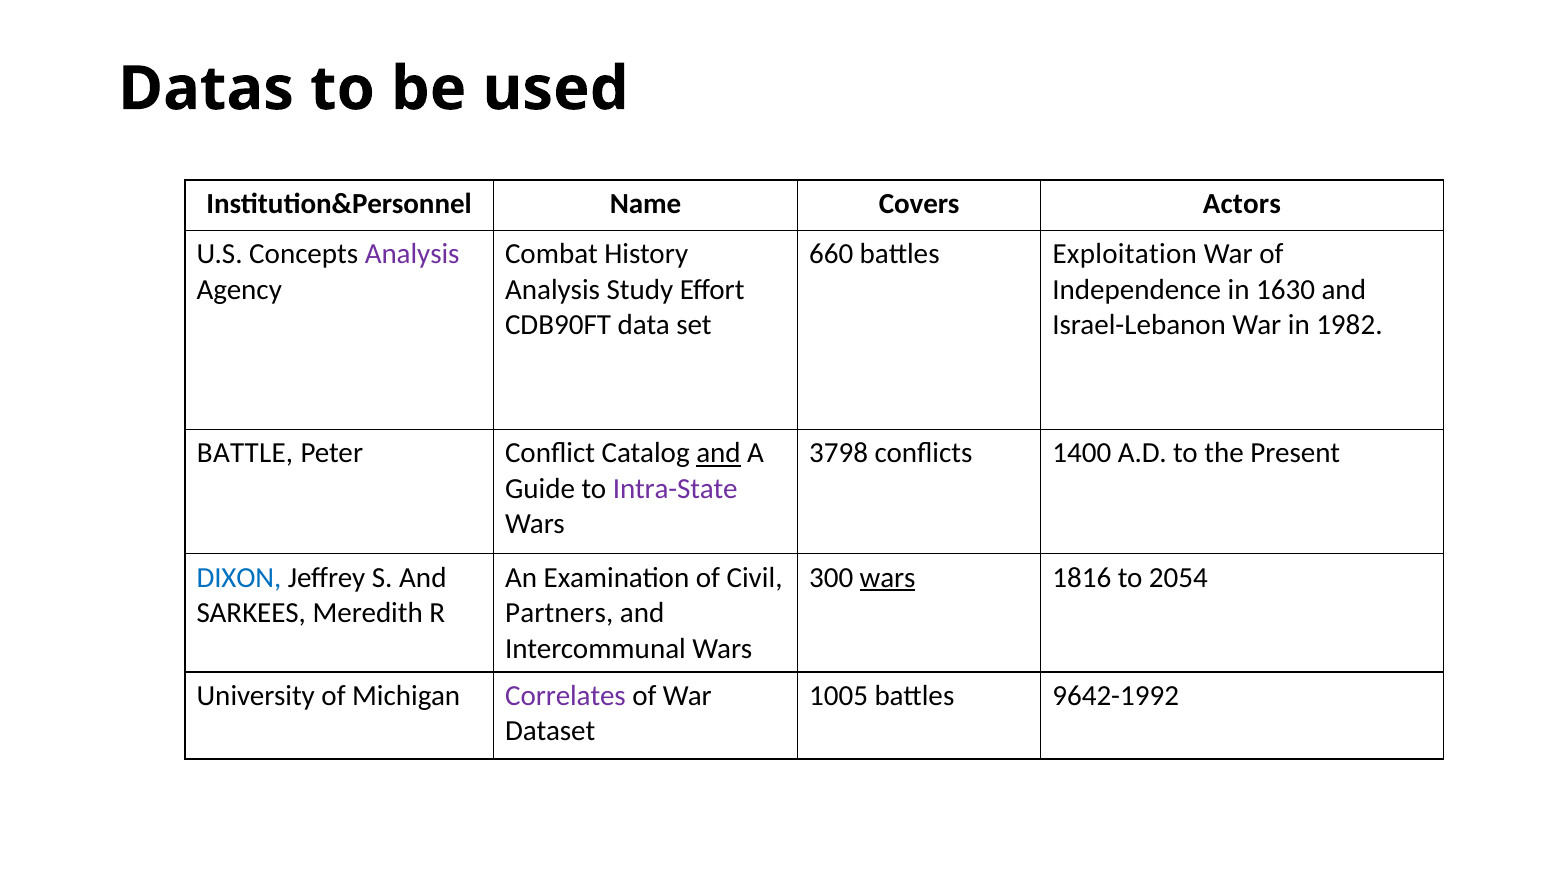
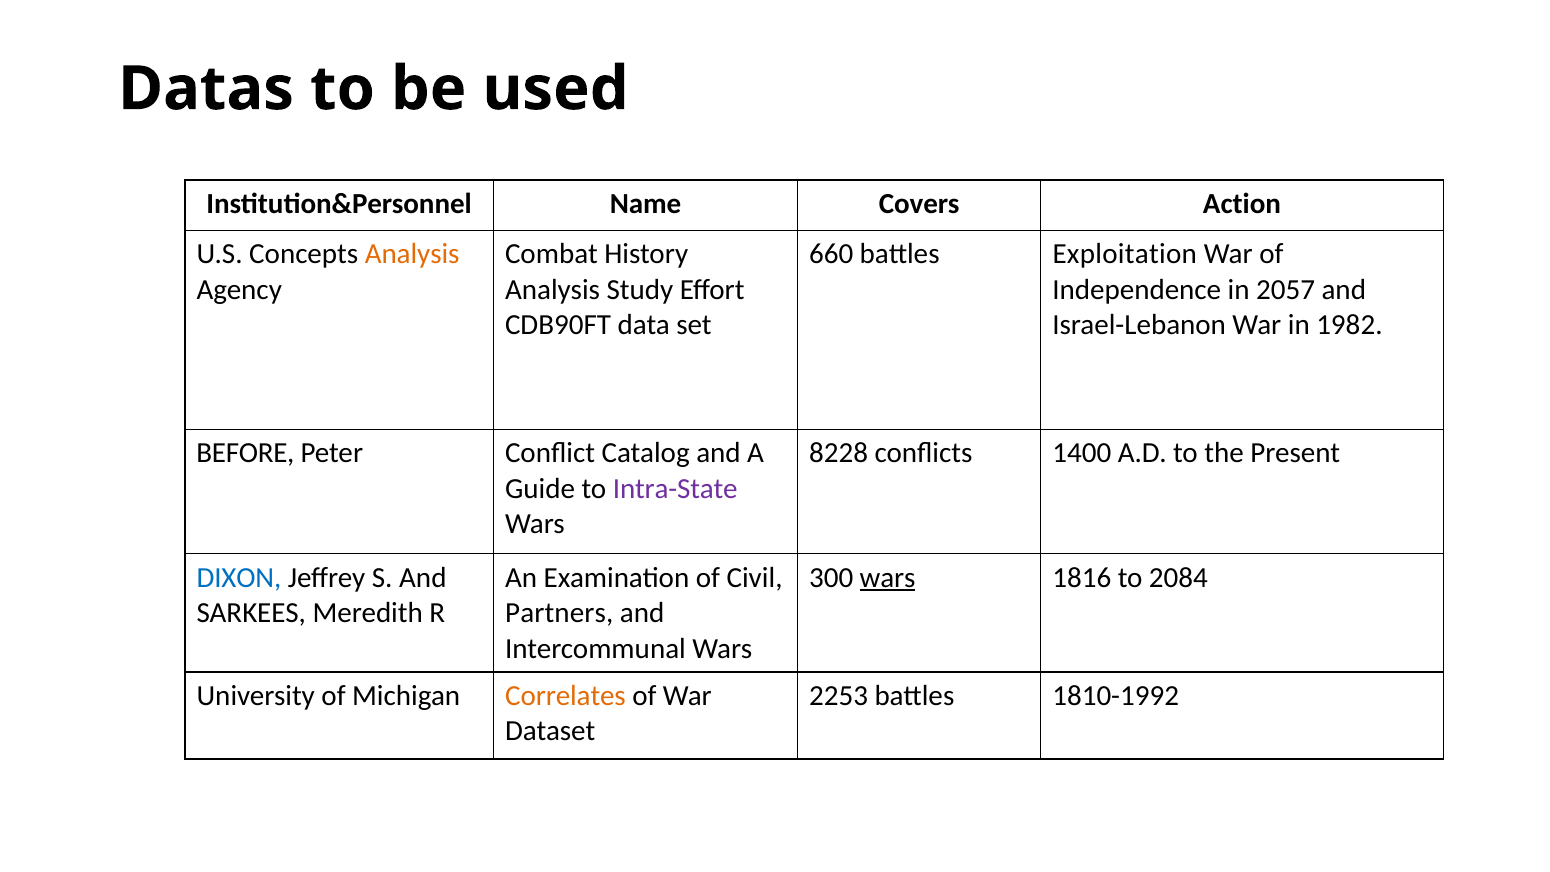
Actors: Actors -> Action
Analysis at (412, 254) colour: purple -> orange
1630: 1630 -> 2057
BATTLE: BATTLE -> BEFORE
and at (718, 453) underline: present -> none
3798: 3798 -> 8228
2054: 2054 -> 2084
Correlates colour: purple -> orange
1005: 1005 -> 2253
9642-1992: 9642-1992 -> 1810-1992
